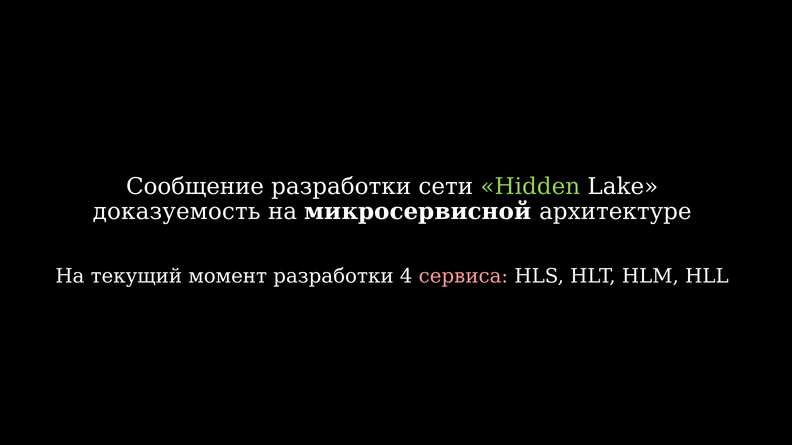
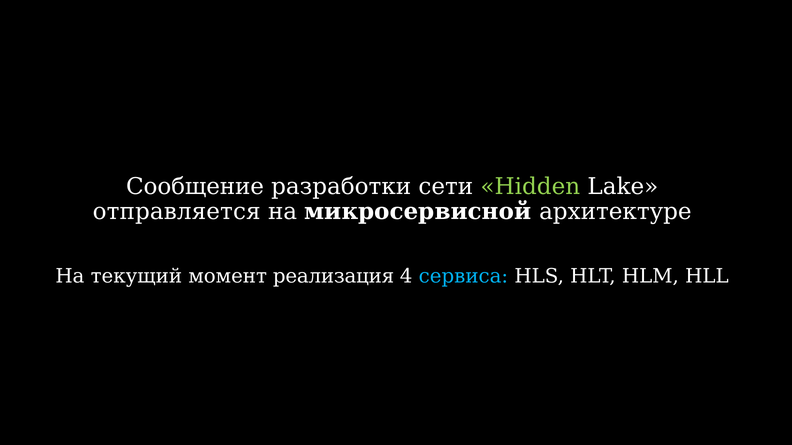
доказуемость: доказуемость -> отправляется
момент разработки: разработки -> реализация
сервиса colour: pink -> light blue
